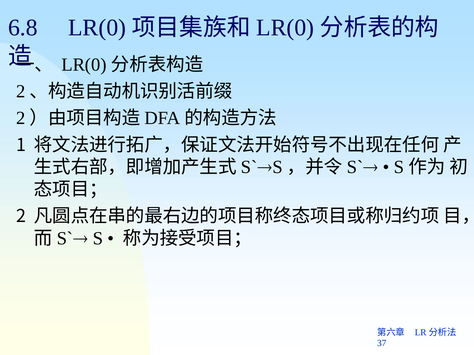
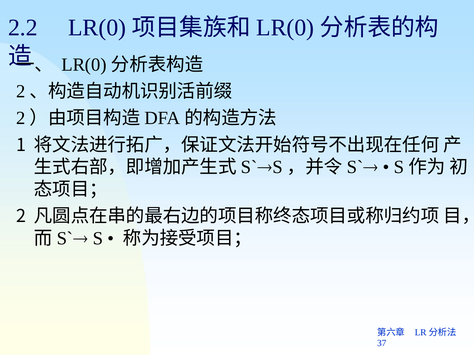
6.8: 6.8 -> 2.2
